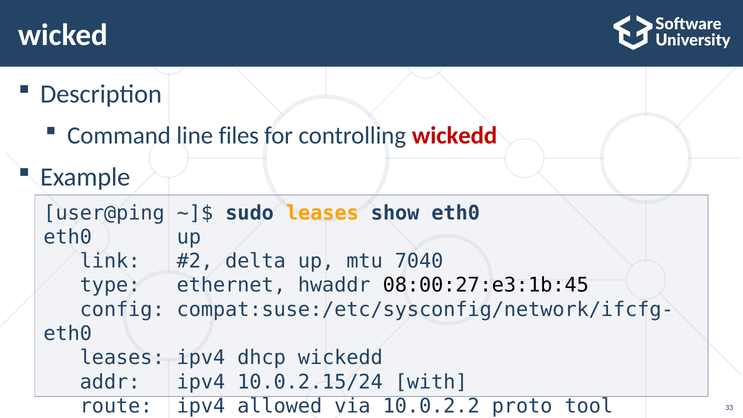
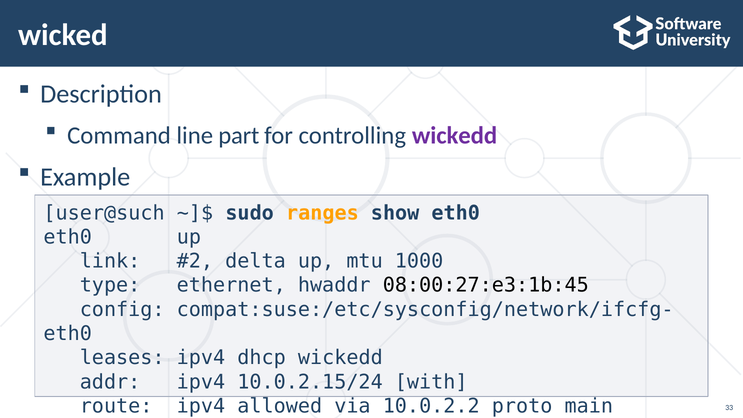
files: files -> part
wickedd at (455, 136) colour: red -> purple
user@ping: user@ping -> user@such
sudo leases: leases -> ranges
7040: 7040 -> 1000
tool: tool -> main
